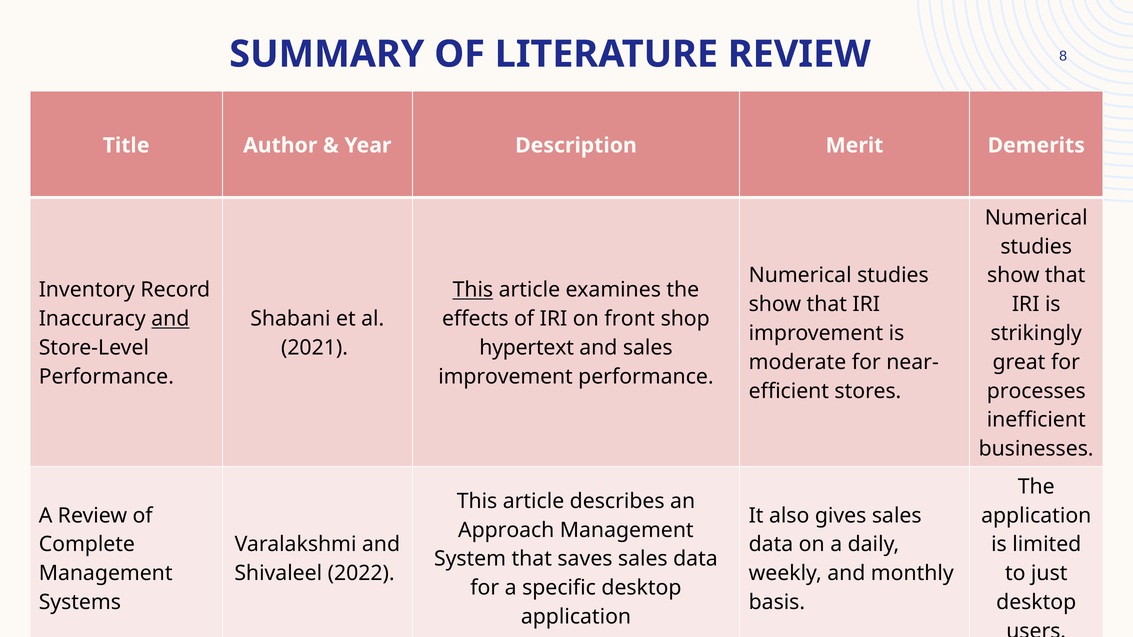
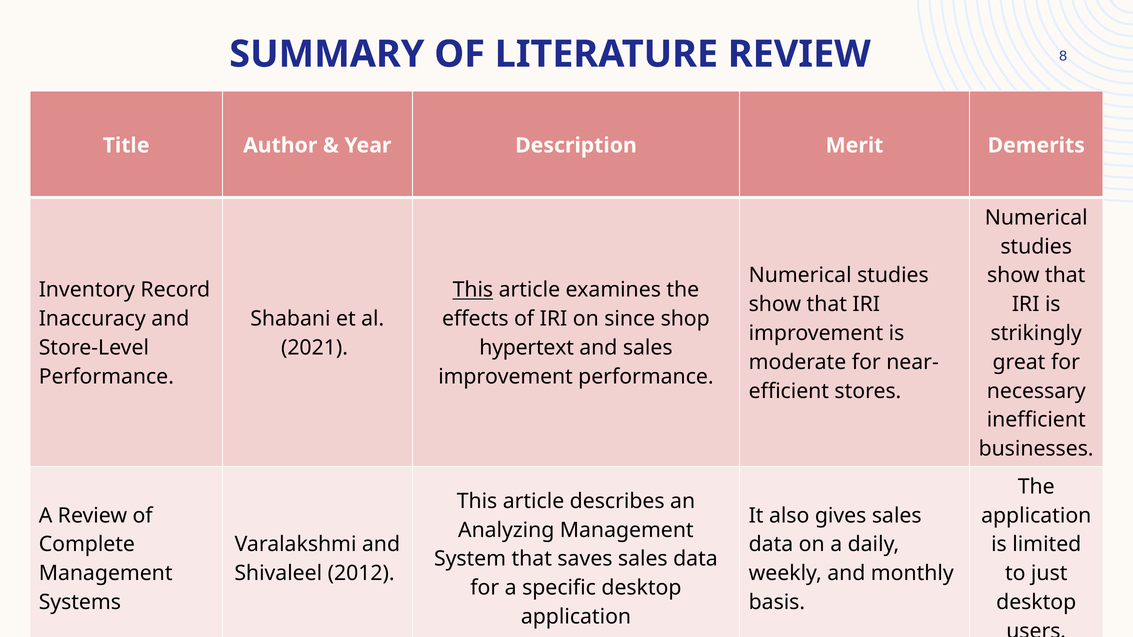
and at (170, 319) underline: present -> none
front: front -> since
processes: processes -> necessary
Approach: Approach -> Analyzing
2022: 2022 -> 2012
